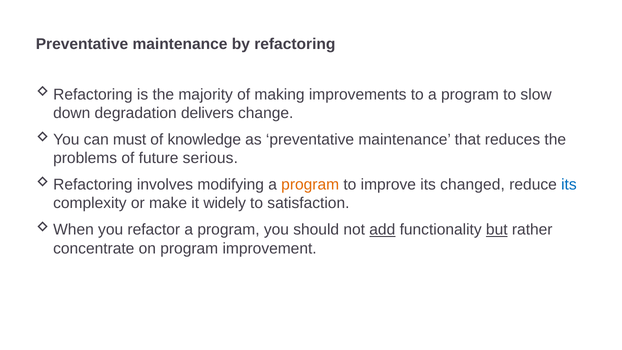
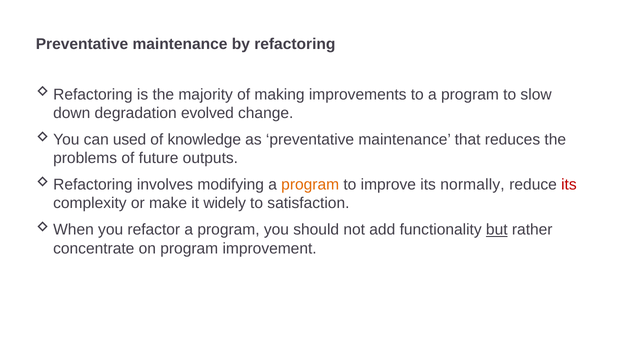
delivers: delivers -> evolved
must: must -> used
serious: serious -> outputs
changed: changed -> normally
its at (569, 185) colour: blue -> red
add underline: present -> none
